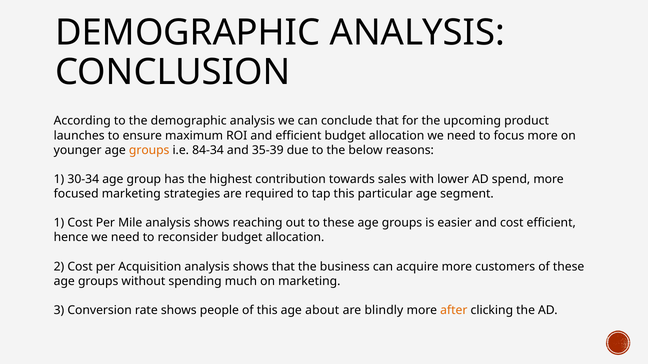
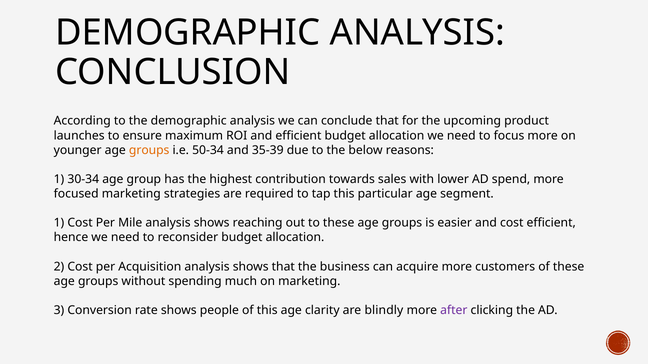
84-34: 84-34 -> 50-34
about: about -> clarity
after colour: orange -> purple
